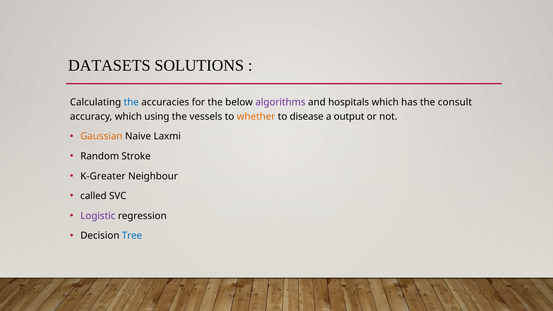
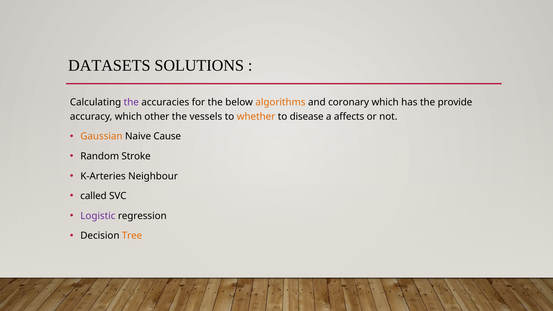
the at (131, 102) colour: blue -> purple
algorithms colour: purple -> orange
hospitals: hospitals -> coronary
consult: consult -> provide
using: using -> other
output: output -> affects
Laxmi: Laxmi -> Cause
K-Greater: K-Greater -> K-Arteries
Tree colour: blue -> orange
